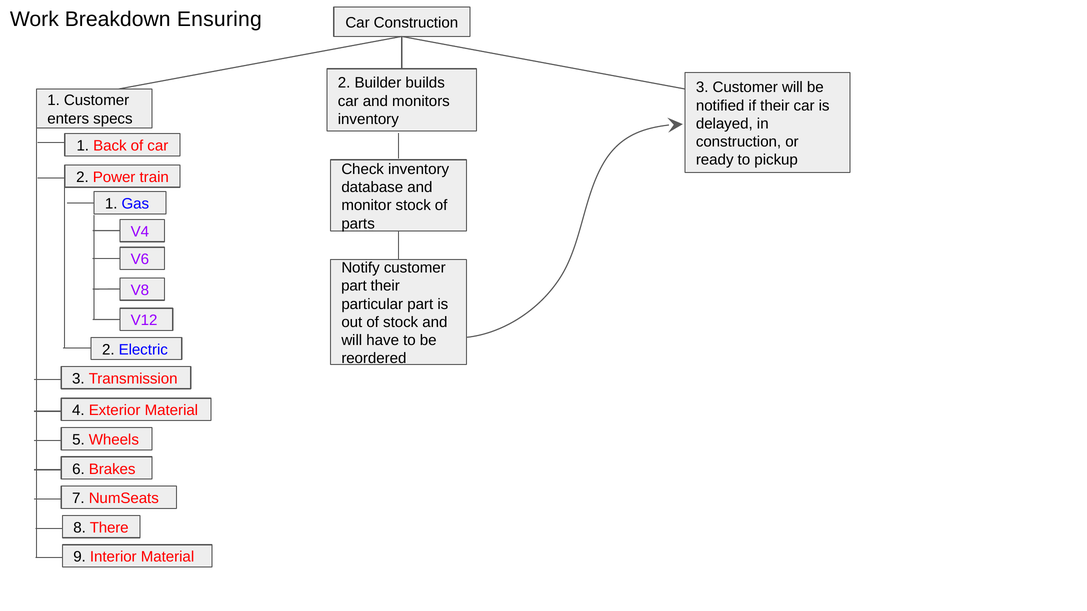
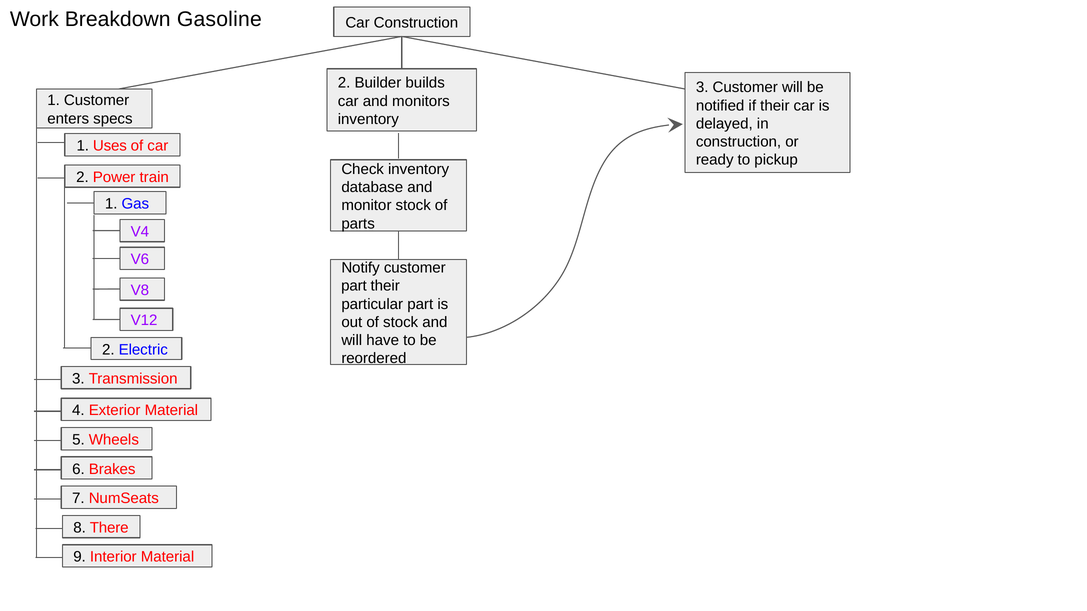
Ensuring: Ensuring -> Gasoline
Back: Back -> Uses
